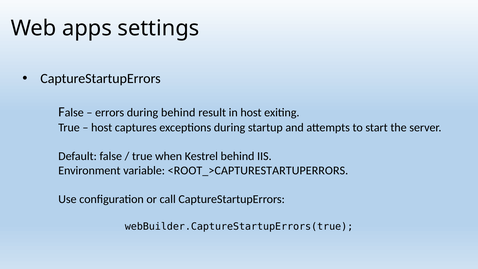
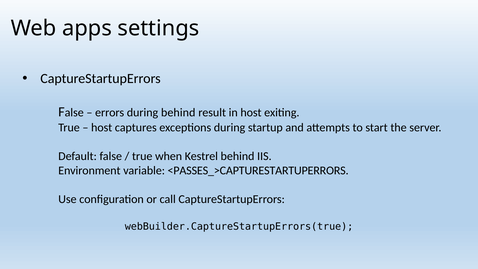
<ROOT_>CAPTURESTARTUPERRORS: <ROOT_>CAPTURESTARTUPERRORS -> <PASSES_>CAPTURESTARTUPERRORS
